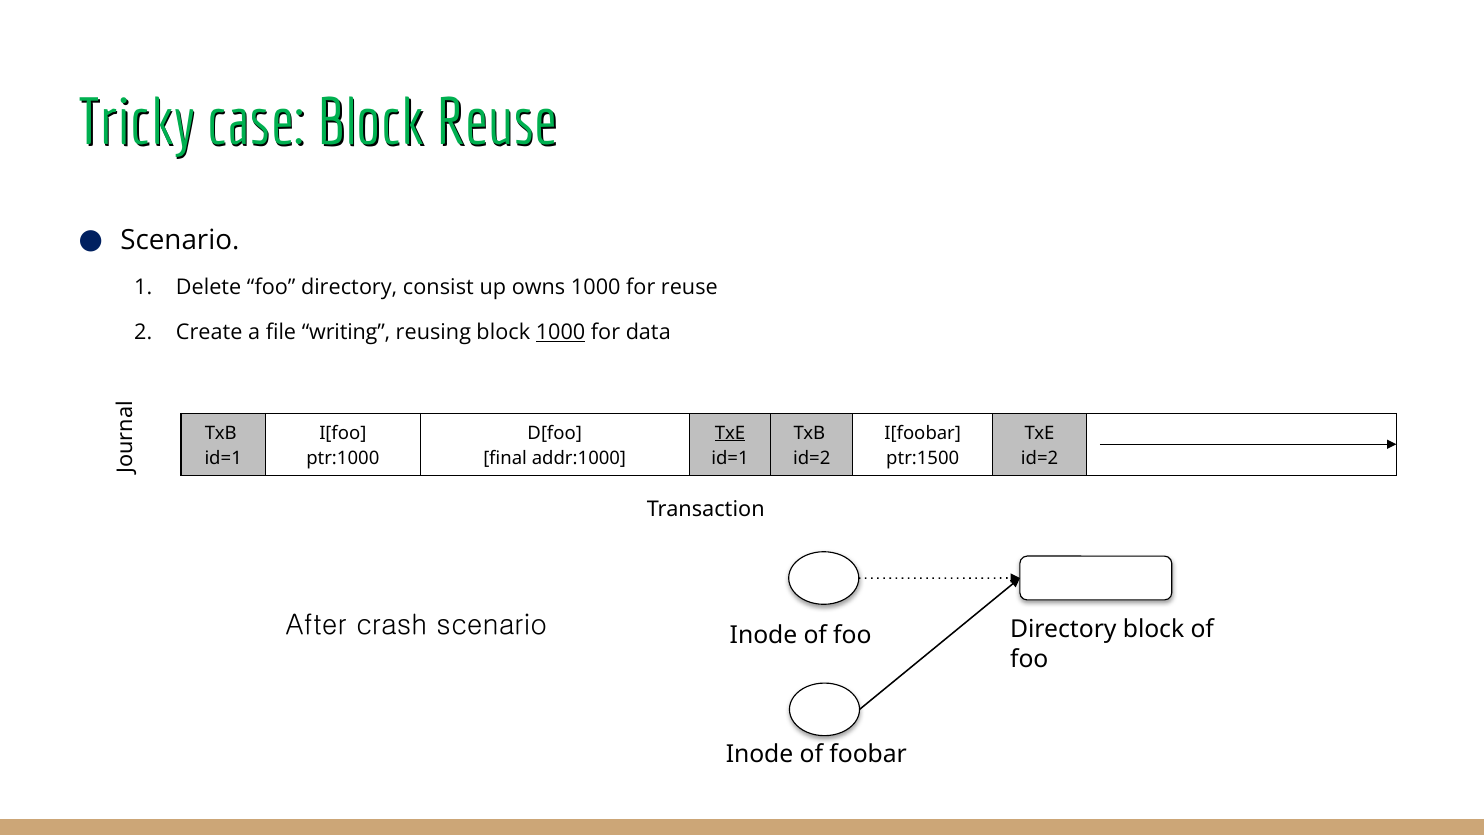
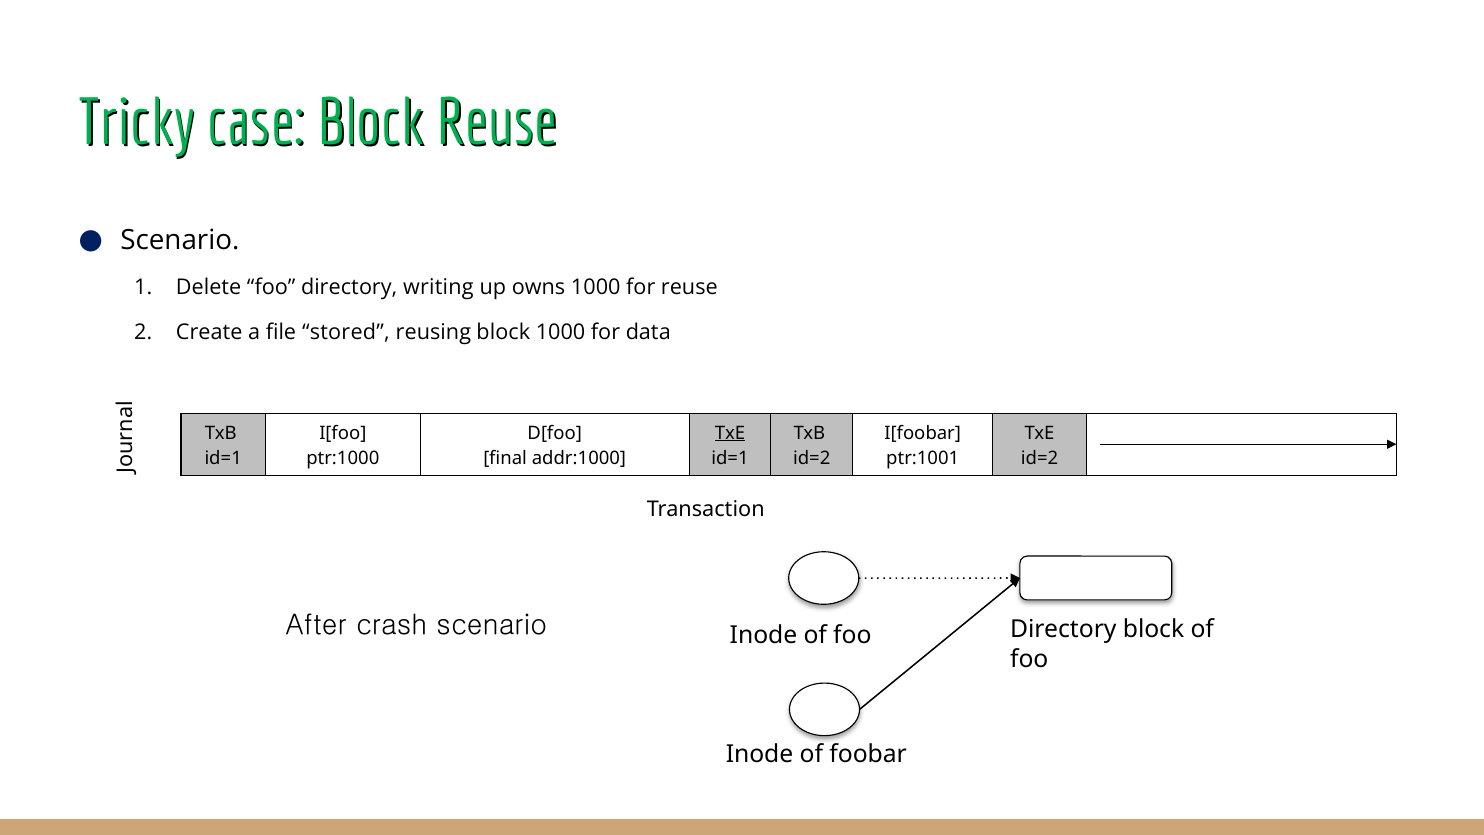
consist: consist -> writing
writing: writing -> stored
1000 at (561, 332) underline: present -> none
ptr:1500: ptr:1500 -> ptr:1001
